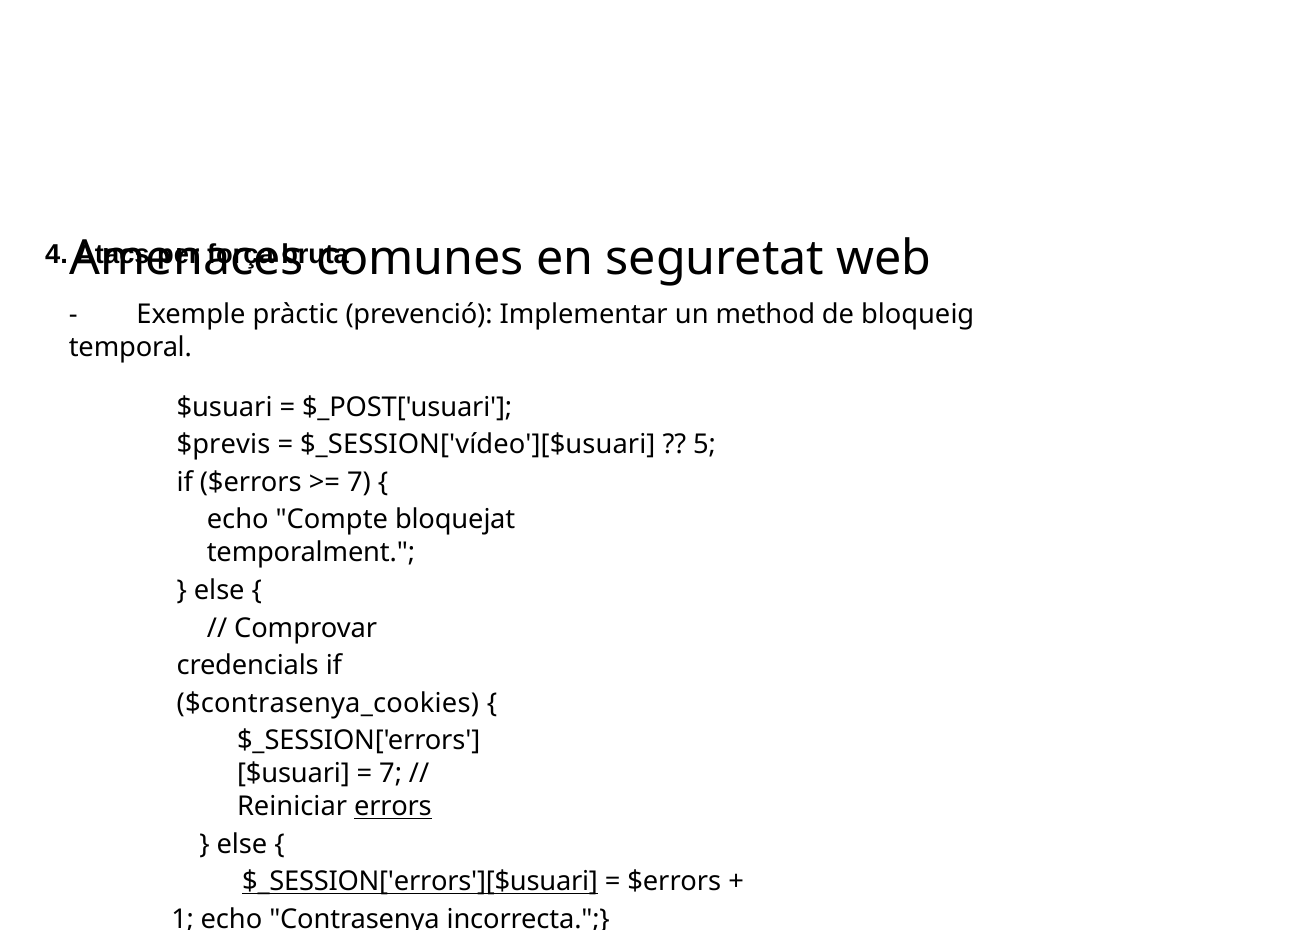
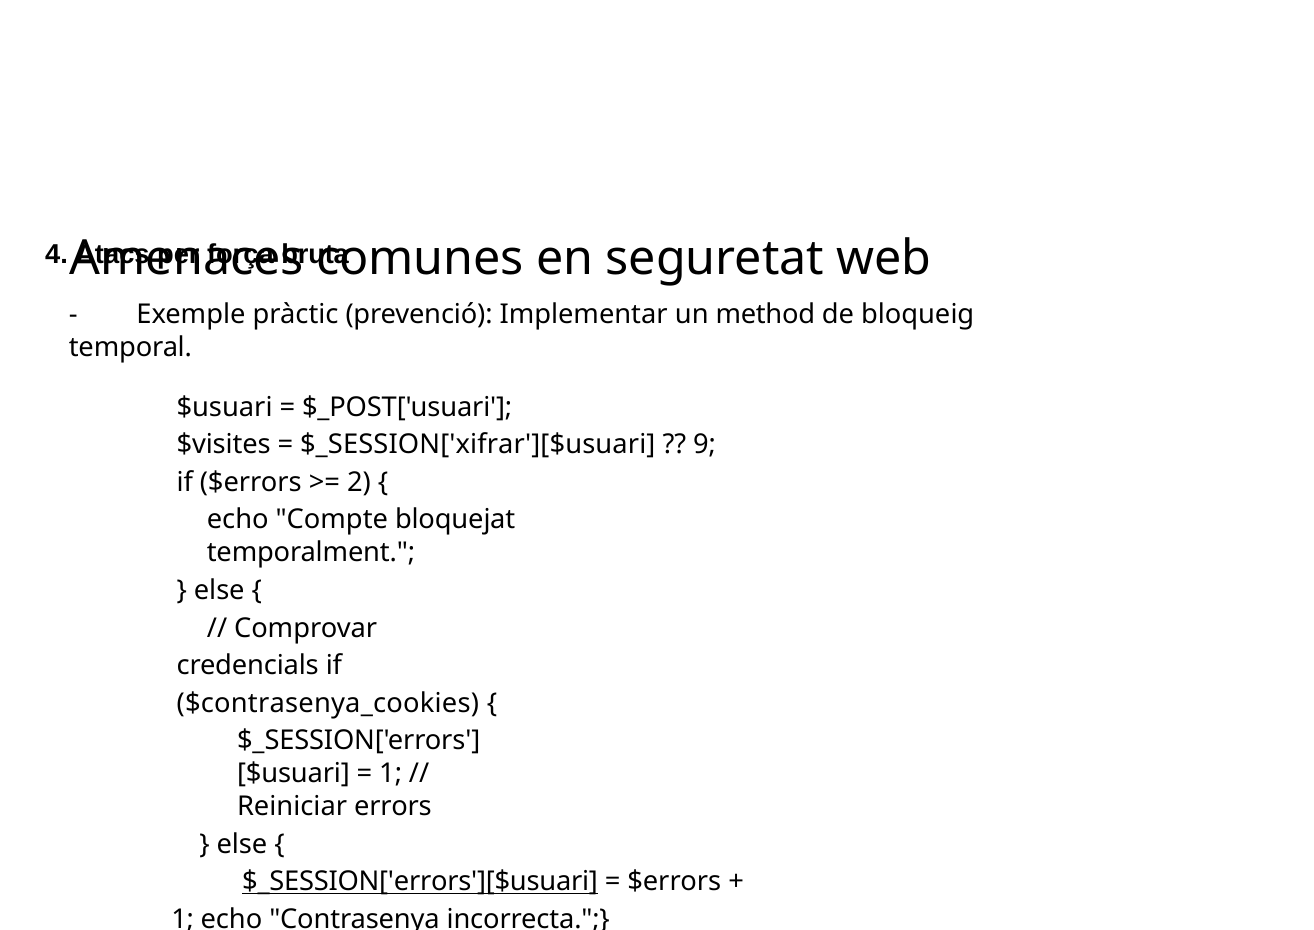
$previs: $previs -> $visites
$_SESSION['vídeo'][$usuari: $_SESSION['vídeo'][$usuari -> $_SESSION['xifrar'][$usuari
5: 5 -> 9
7 at (359, 482): 7 -> 2
7 at (391, 773): 7 -> 1
errors underline: present -> none
